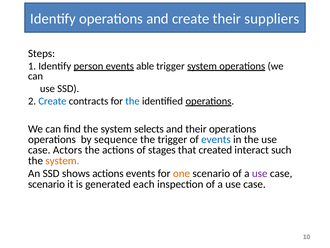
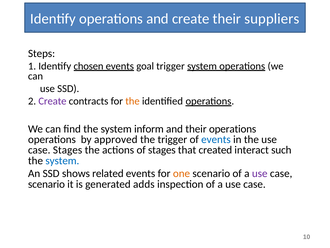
person: person -> chosen
able: able -> goal
Create at (52, 101) colour: blue -> purple
the at (132, 101) colour: blue -> orange
selects: selects -> inform
sequence: sequence -> approved
case Actors: Actors -> Stages
system at (62, 160) colour: orange -> blue
shows actions: actions -> related
each: each -> adds
